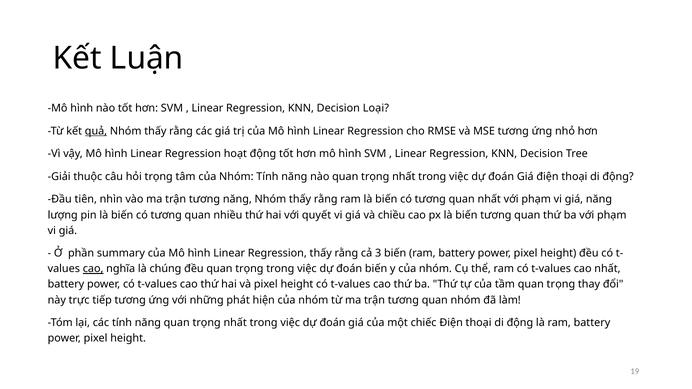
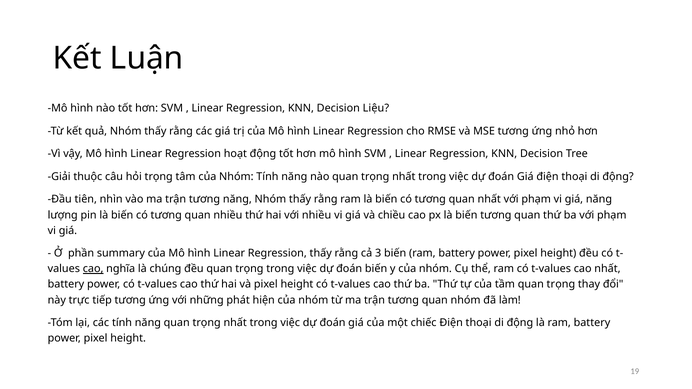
Loại: Loại -> Liệu
quả underline: present -> none
với quyết: quyết -> nhiều
